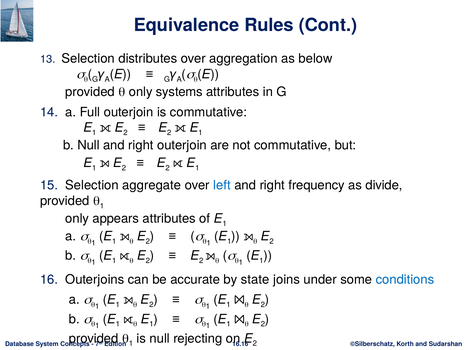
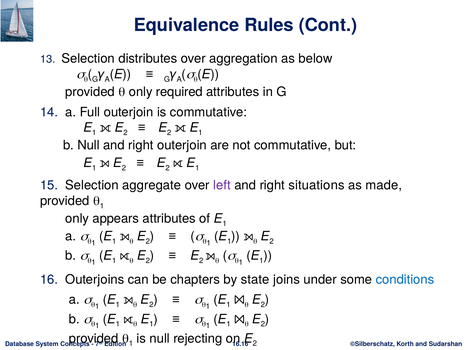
systems: systems -> required
left colour: blue -> purple
frequency: frequency -> situations
divide: divide -> made
accurate: accurate -> chapters
